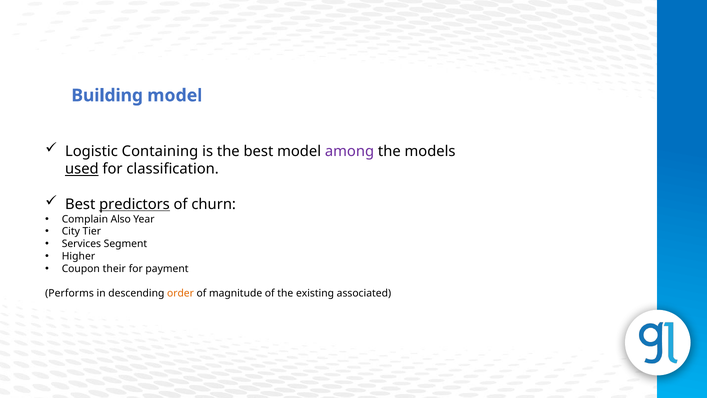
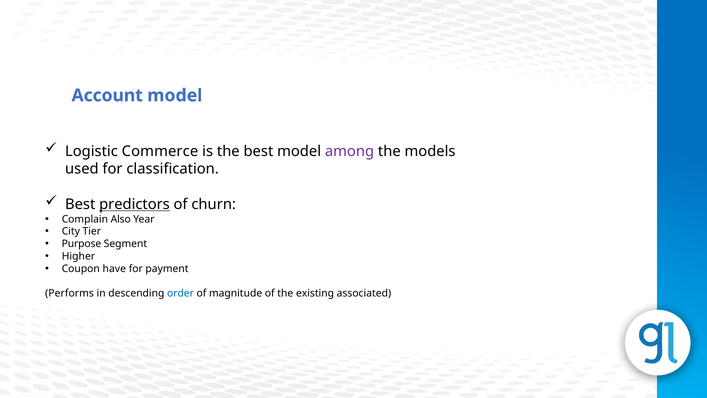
Building: Building -> Account
Containing: Containing -> Commerce
used underline: present -> none
Services: Services -> Purpose
their: their -> have
order colour: orange -> blue
